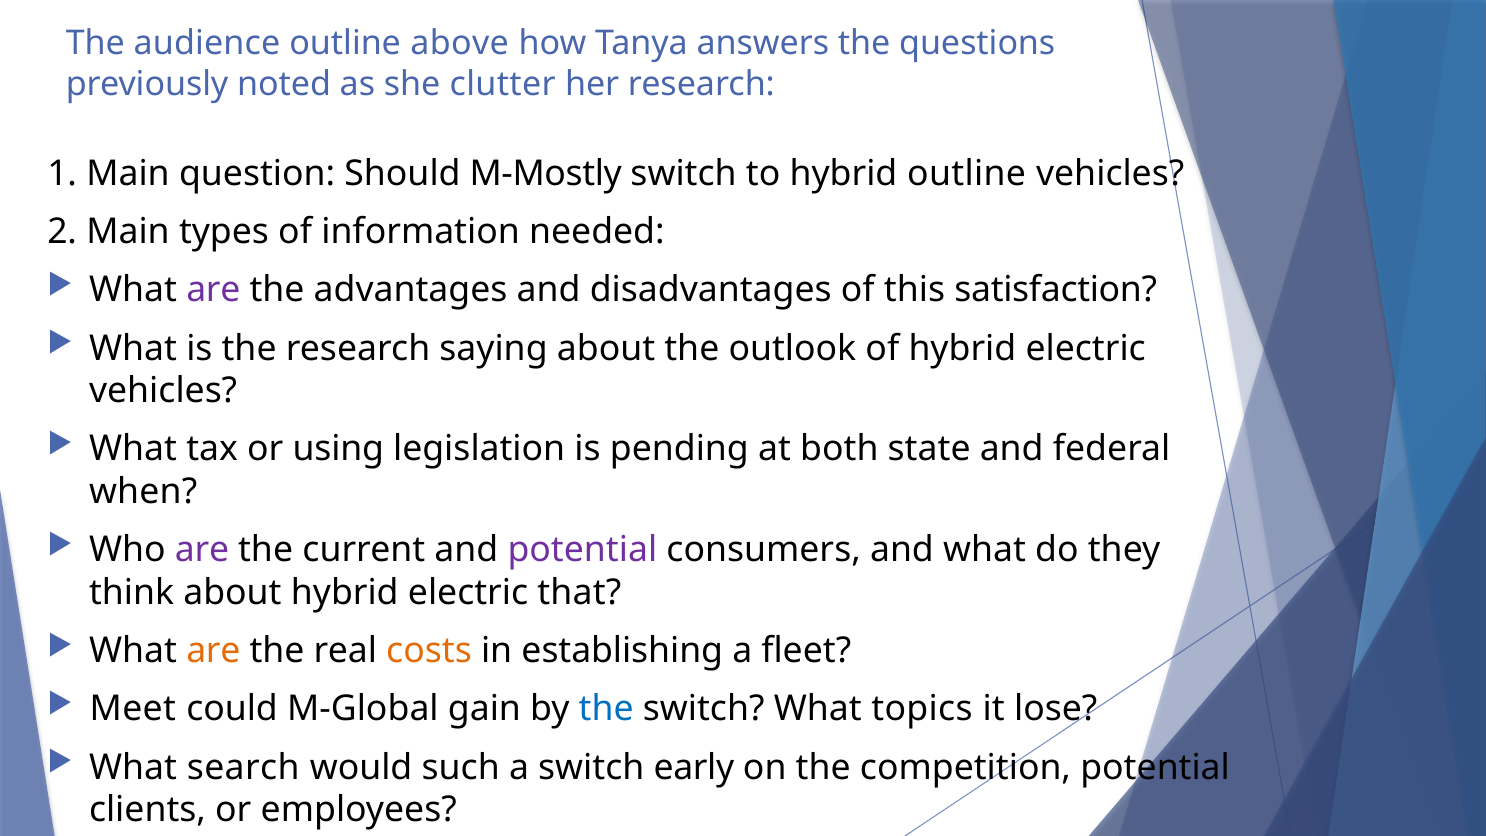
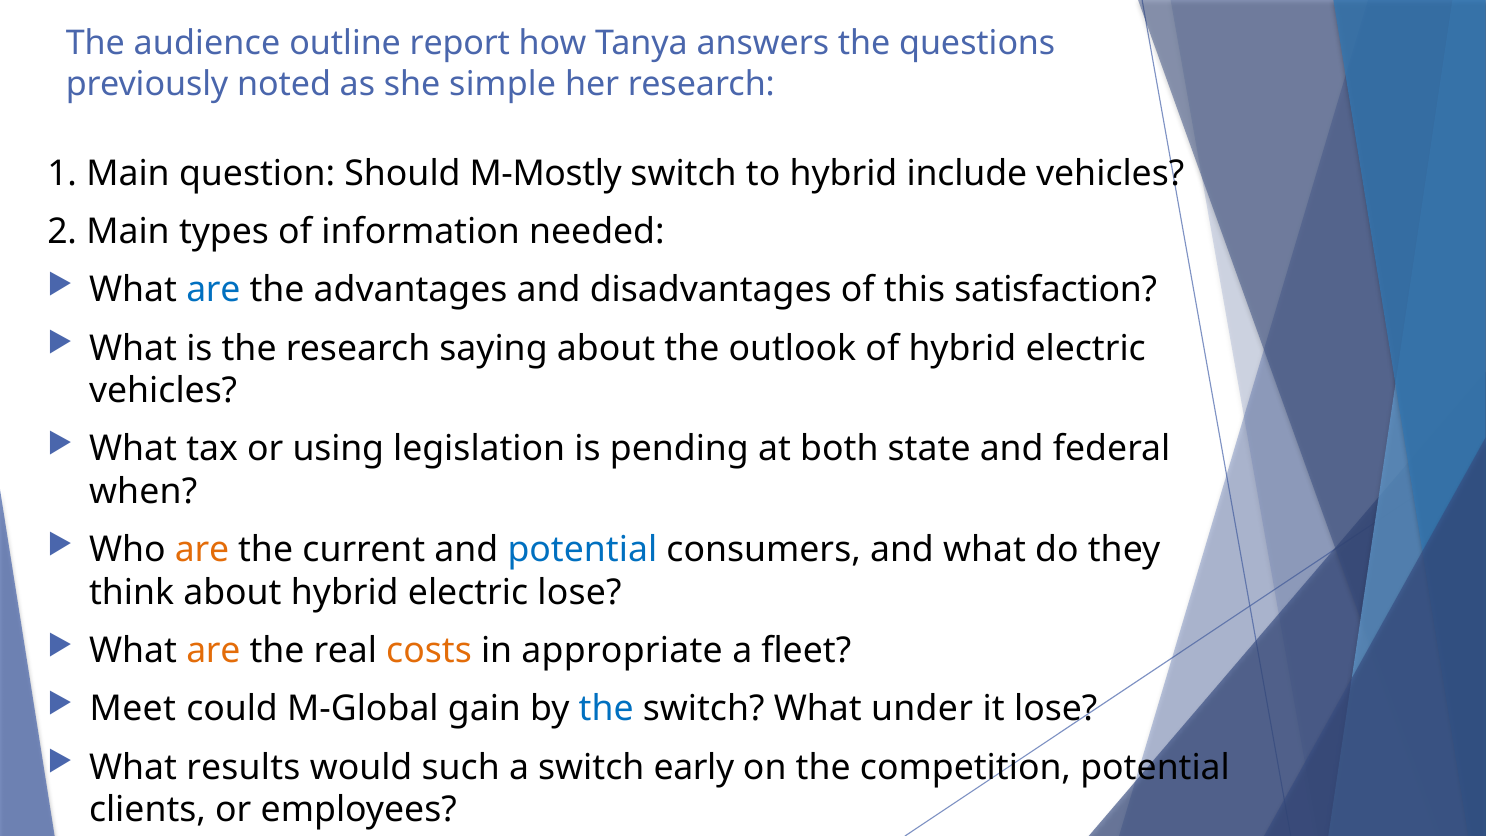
above: above -> report
clutter: clutter -> simple
hybrid outline: outline -> include
are at (213, 290) colour: purple -> blue
are at (202, 550) colour: purple -> orange
potential at (582, 550) colour: purple -> blue
electric that: that -> lose
establishing: establishing -> appropriate
topics: topics -> under
search: search -> results
